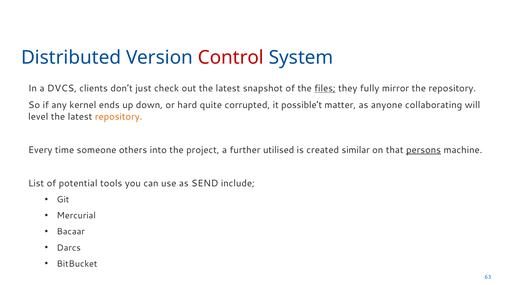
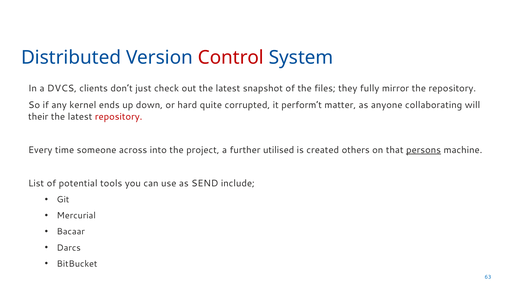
files underline: present -> none
possible’t: possible’t -> perform’t
level: level -> their
repository at (119, 117) colour: orange -> red
others: others -> across
similar: similar -> others
